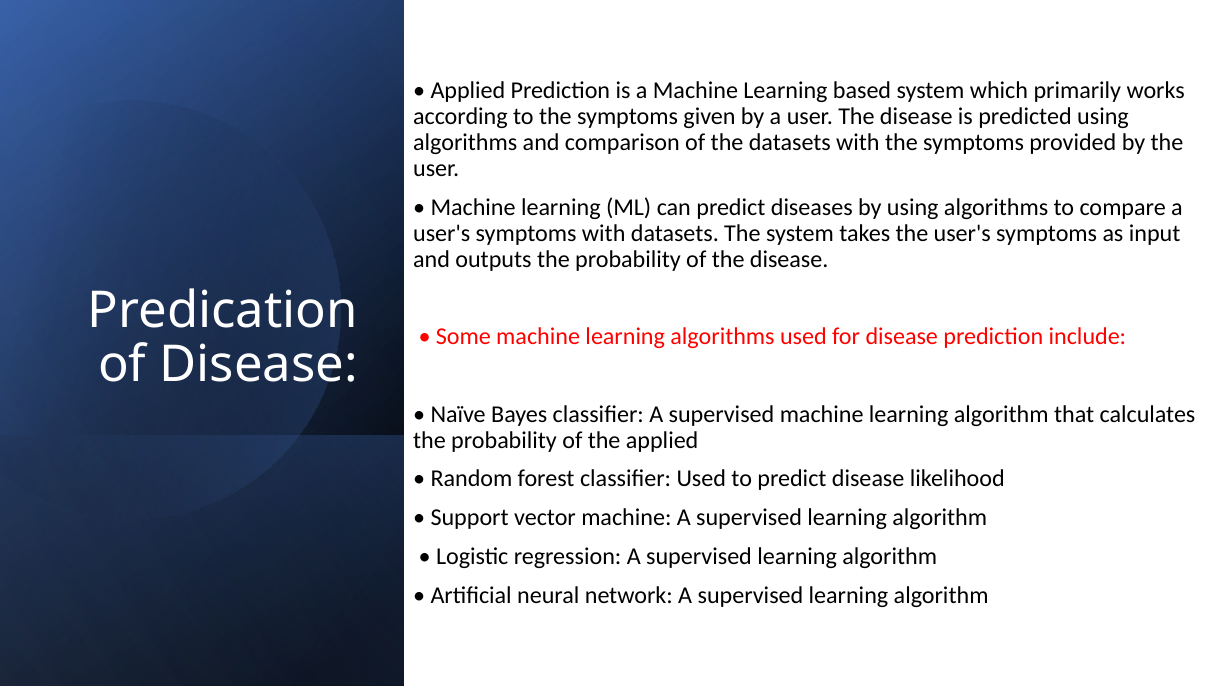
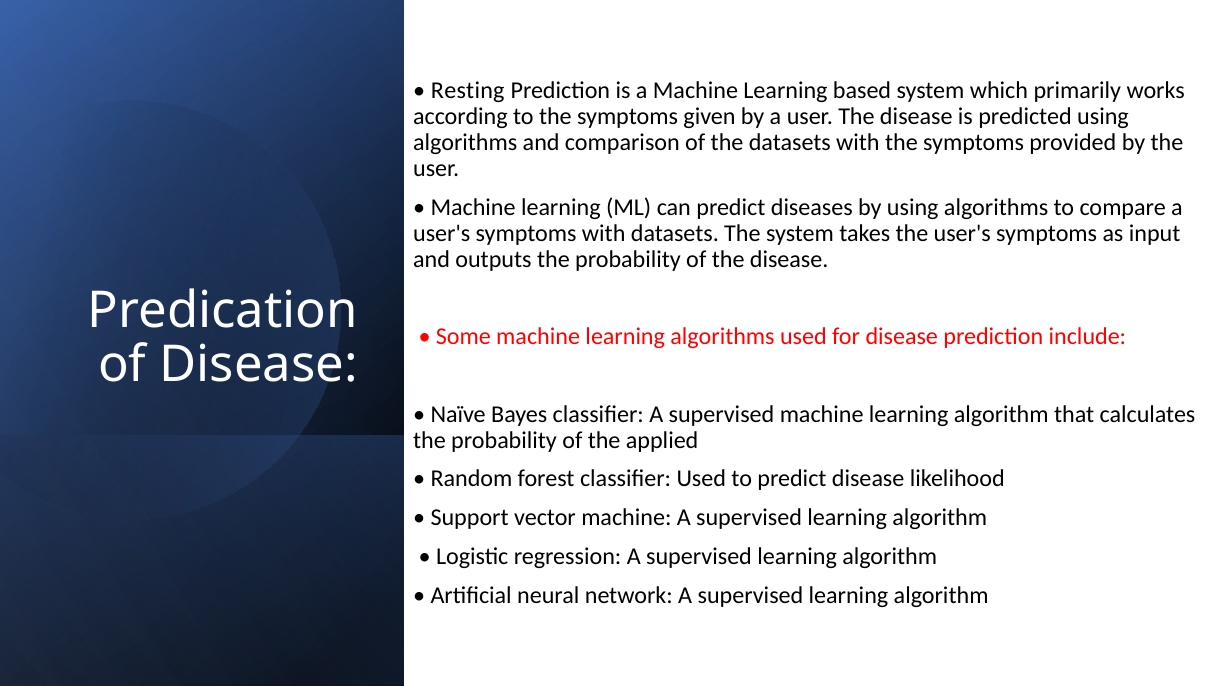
Applied at (468, 90): Applied -> Resting
